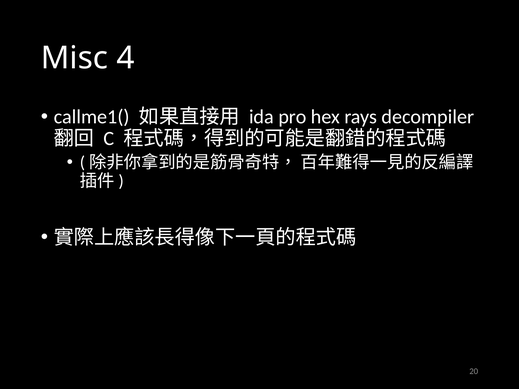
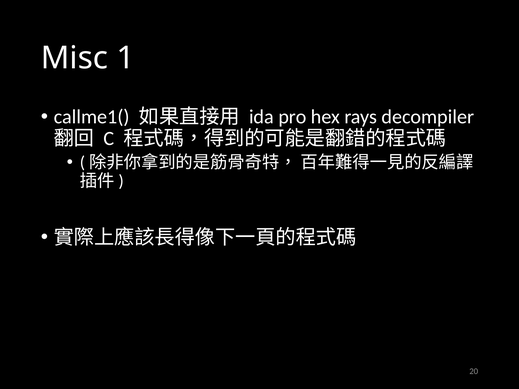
4: 4 -> 1
